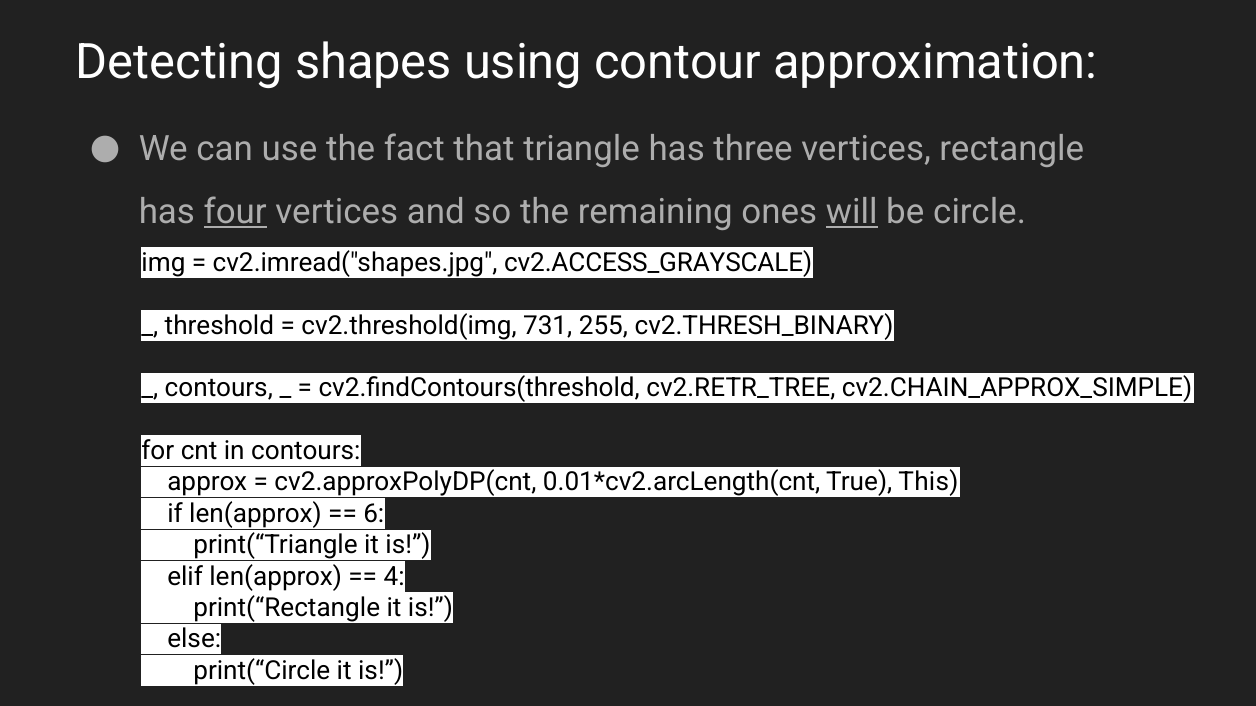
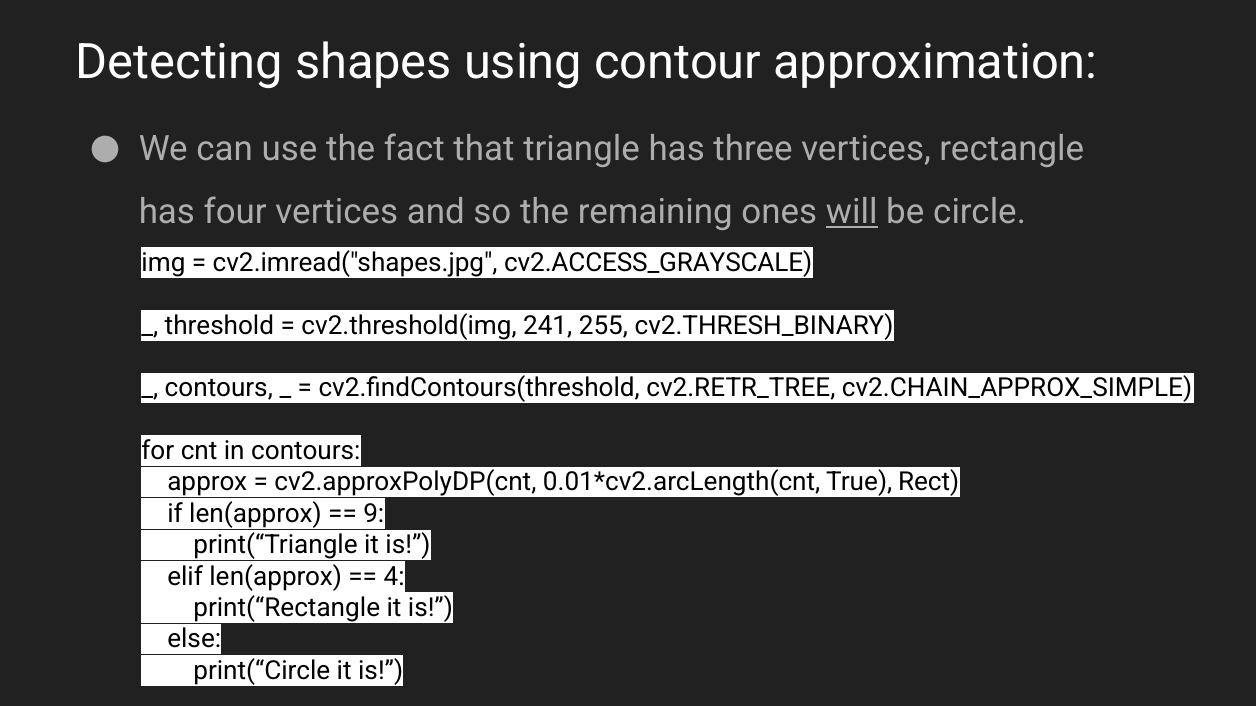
four underline: present -> none
731: 731 -> 241
This: This -> Rect
6: 6 -> 9
